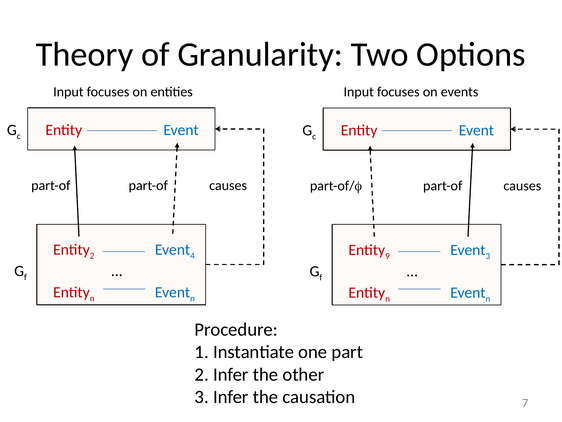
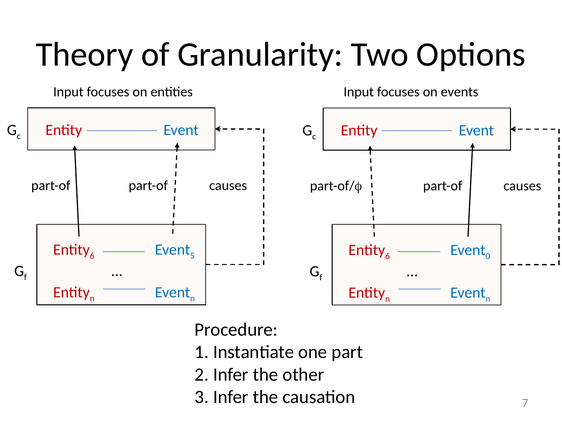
2 at (92, 256): 2 -> 6
4: 4 -> 5
9 at (387, 256): 9 -> 6
Event 3: 3 -> 0
